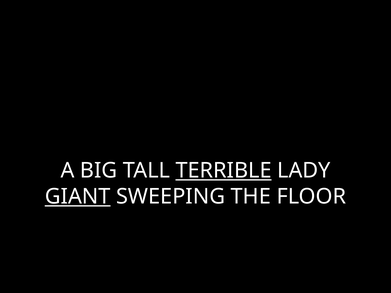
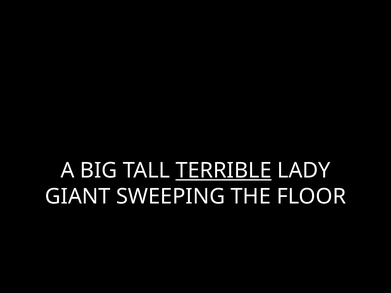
GIANT underline: present -> none
